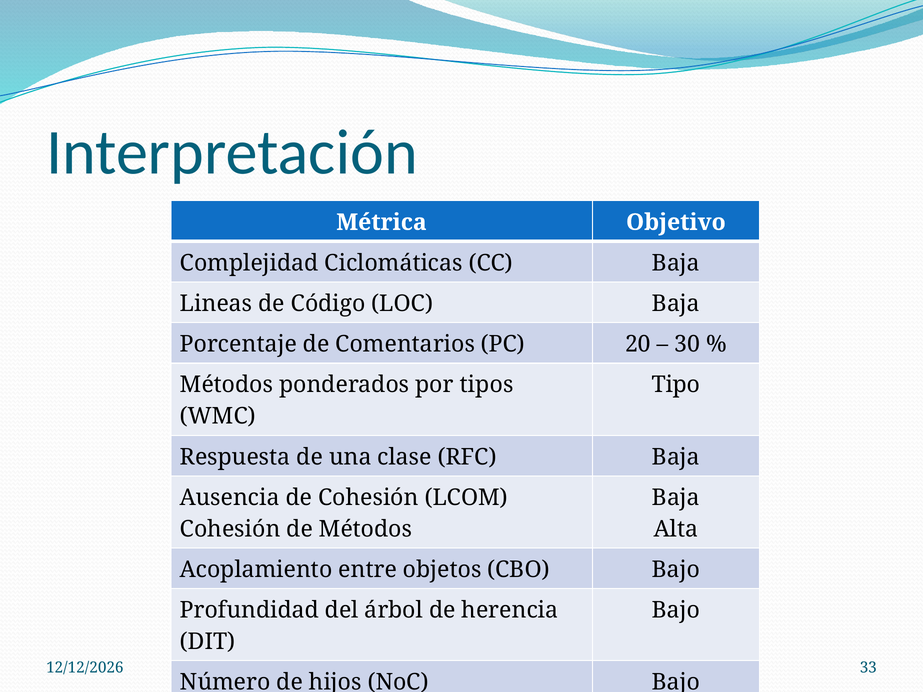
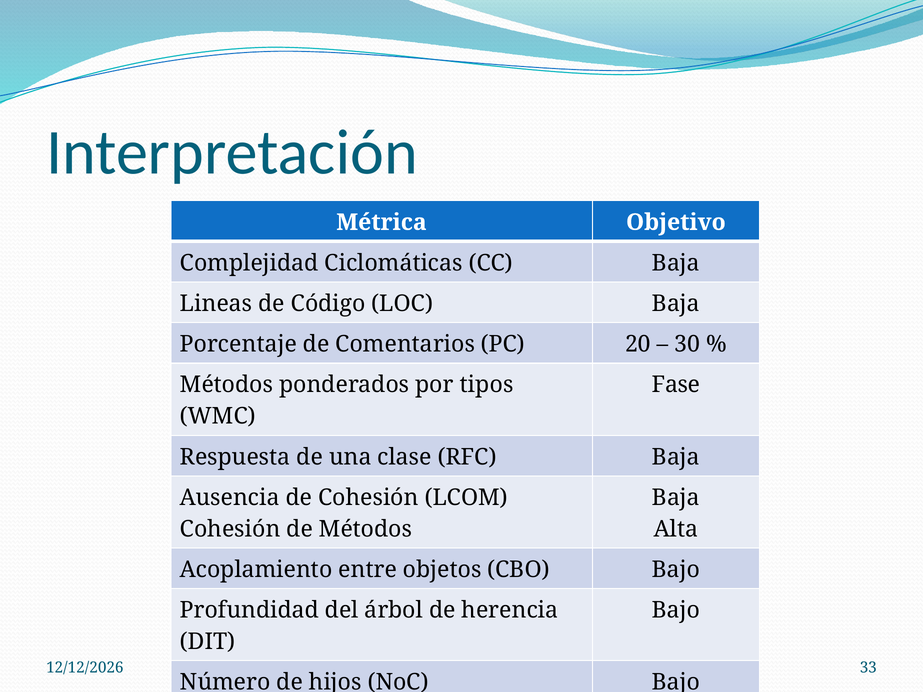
Tipo: Tipo -> Fase
